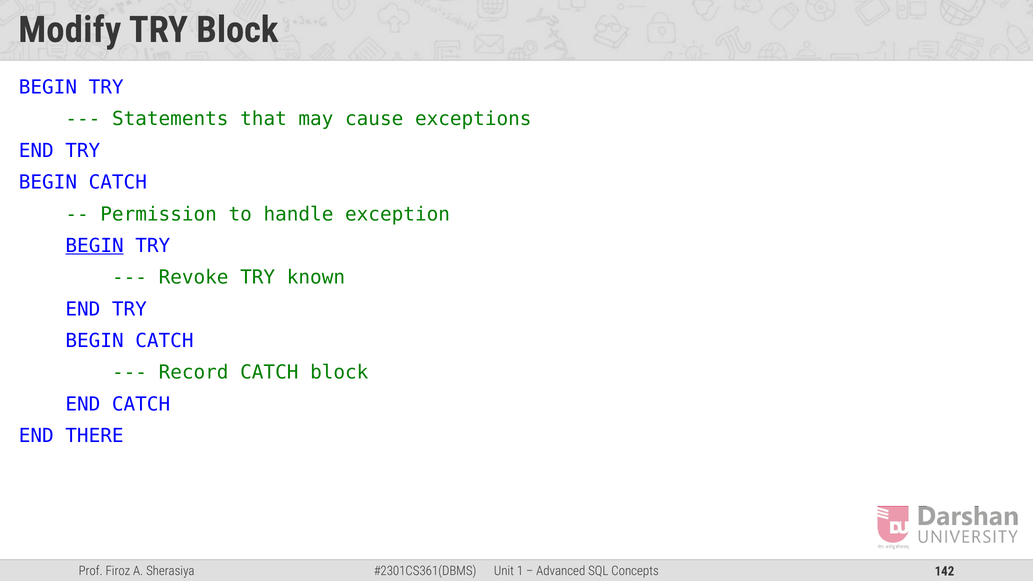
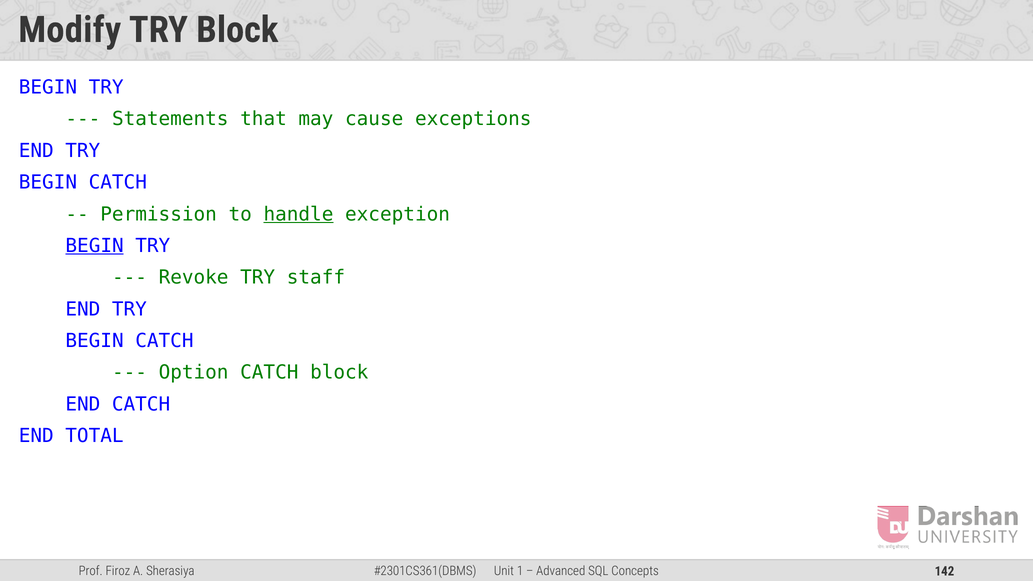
handle underline: none -> present
known: known -> staff
Record: Record -> Option
THERE: THERE -> TOTAL
